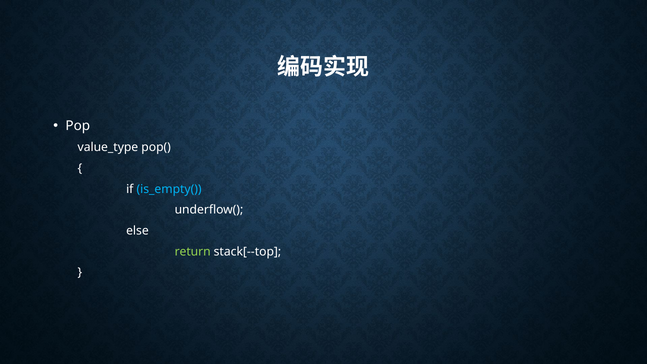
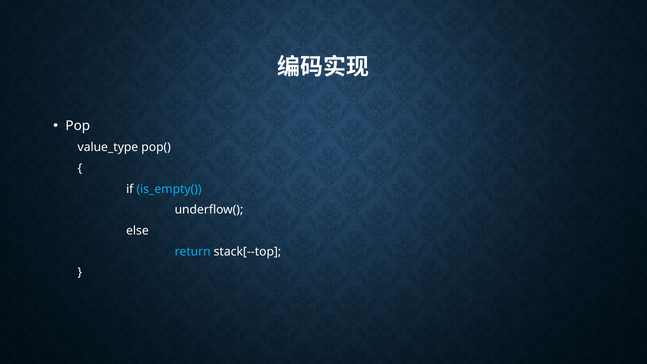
return colour: light green -> light blue
